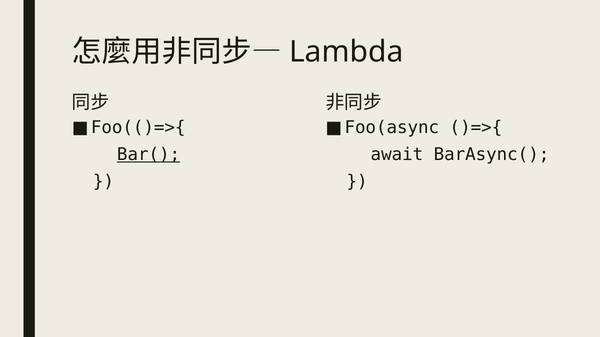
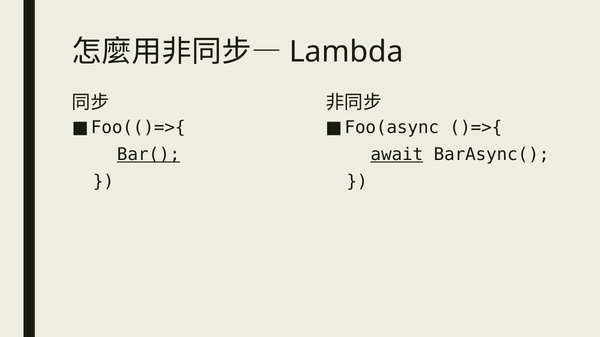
await underline: none -> present
